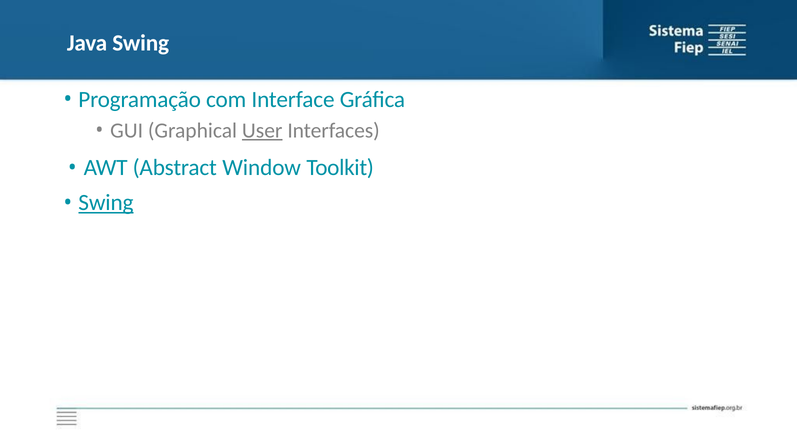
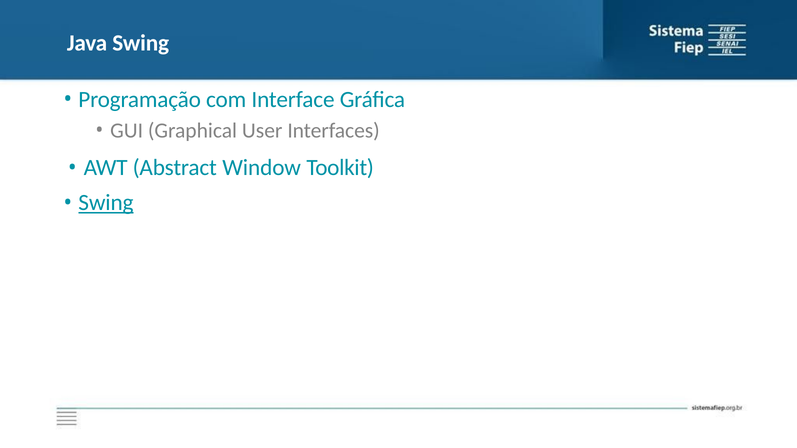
User underline: present -> none
